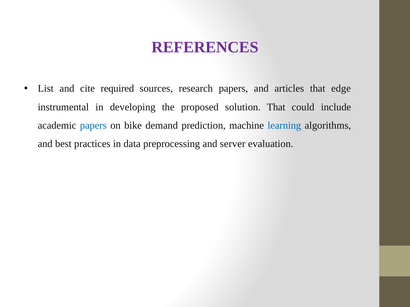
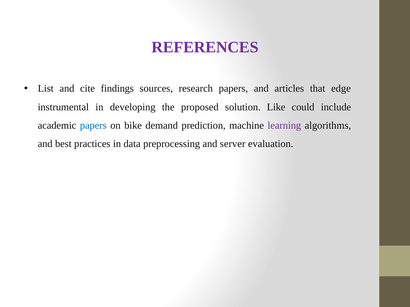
required: required -> findings
solution That: That -> Like
learning colour: blue -> purple
